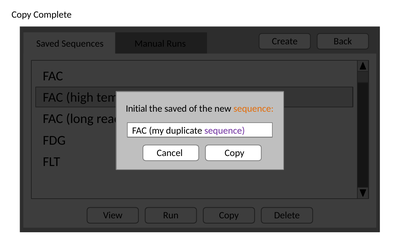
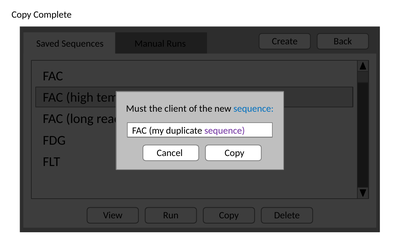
Initial: Initial -> Must
the saved: saved -> client
sequence at (254, 109) colour: orange -> blue
